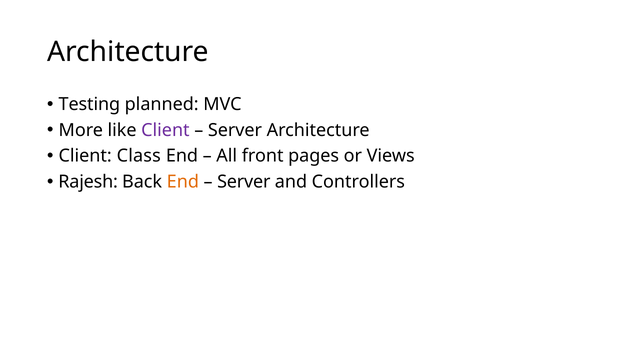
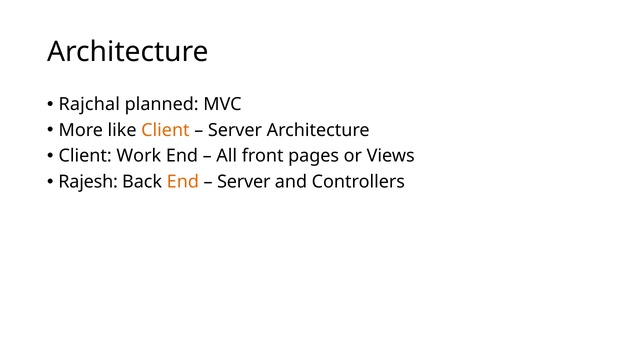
Testing: Testing -> Rajchal
Client at (165, 130) colour: purple -> orange
Class: Class -> Work
